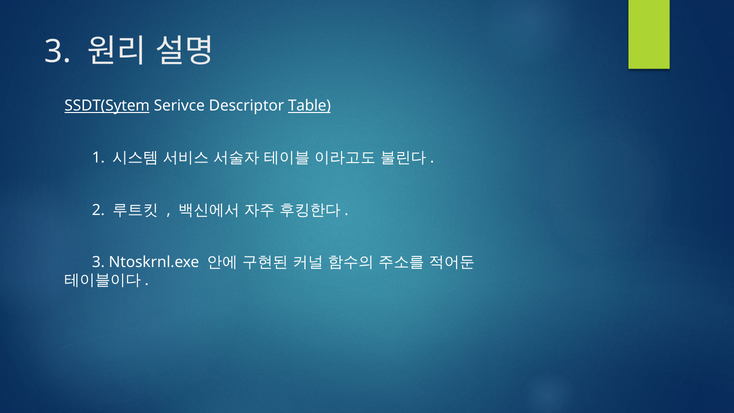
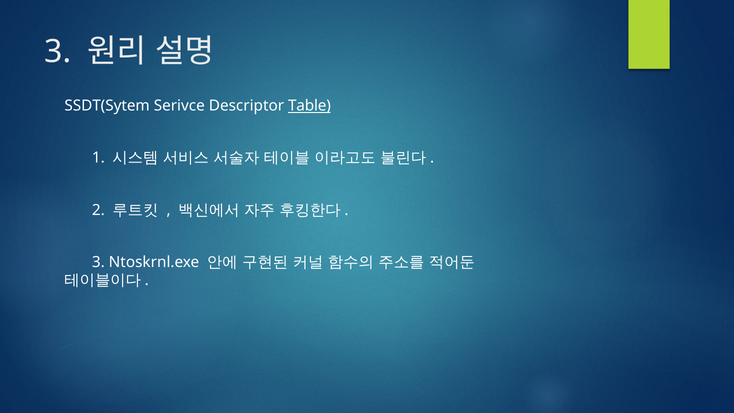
SSDT(Sytem underline: present -> none
